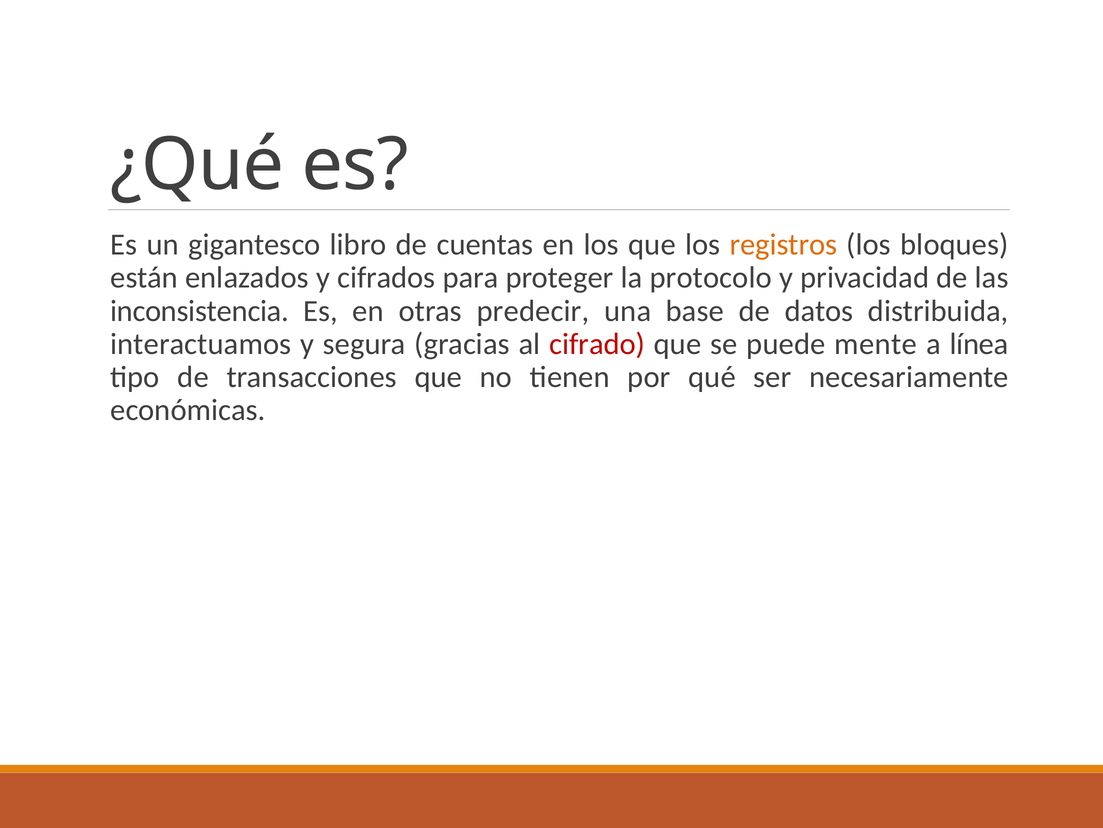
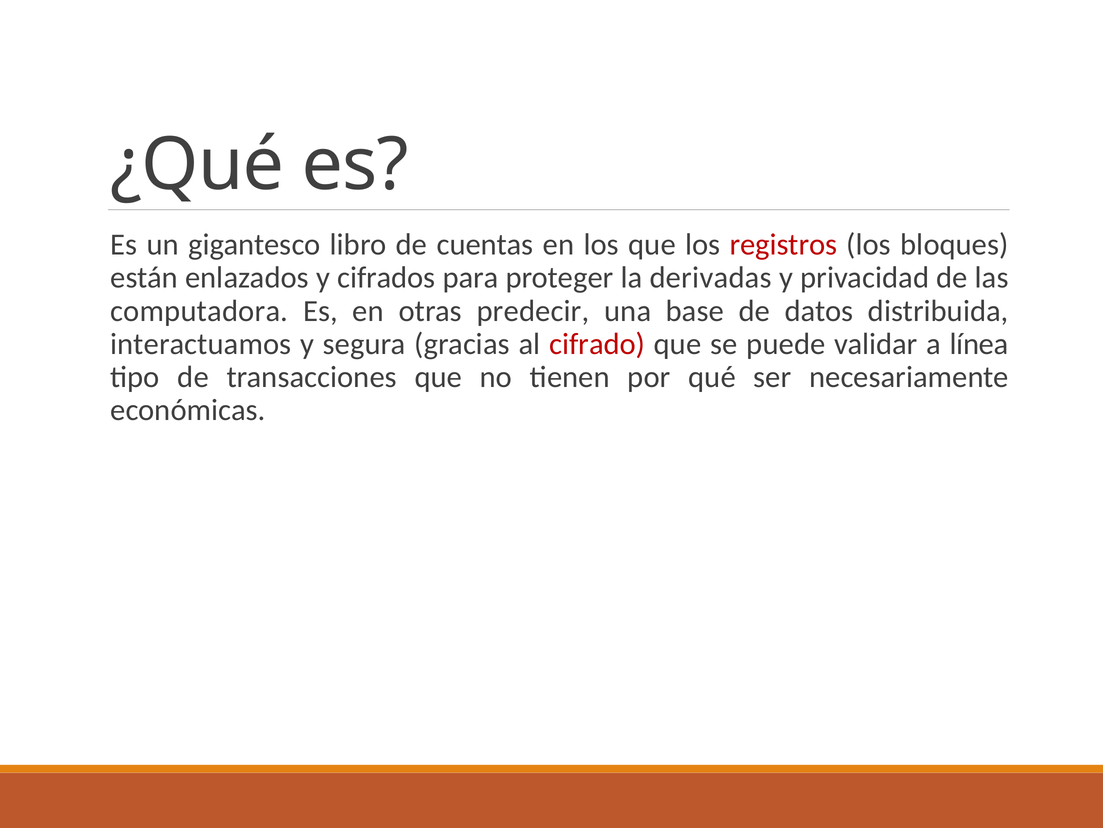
registros colour: orange -> red
protocolo: protocolo -> derivadas
inconsistencia: inconsistencia -> computadora
mente: mente -> validar
